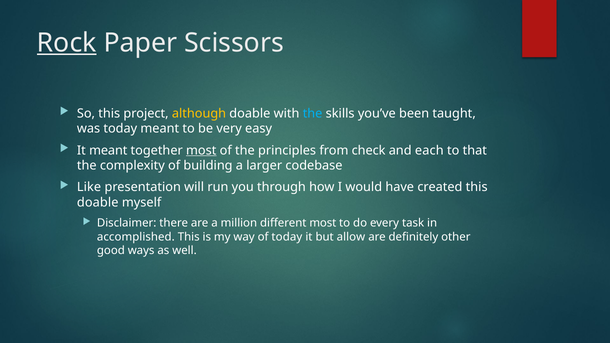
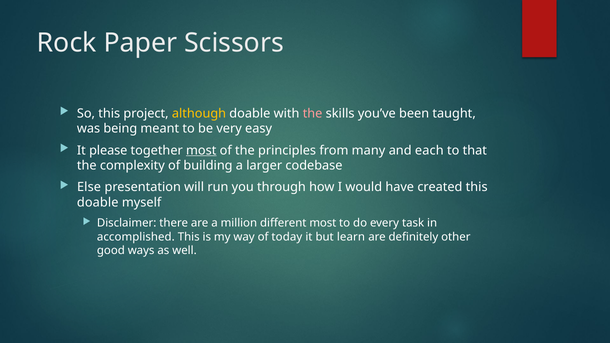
Rock underline: present -> none
the at (313, 114) colour: light blue -> pink
was today: today -> being
It meant: meant -> please
check: check -> many
Like: Like -> Else
allow: allow -> learn
